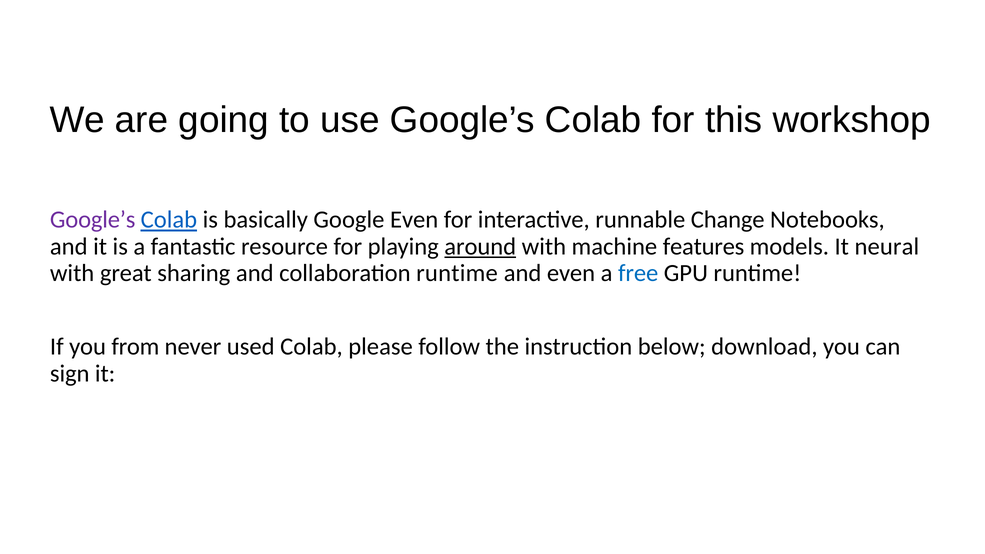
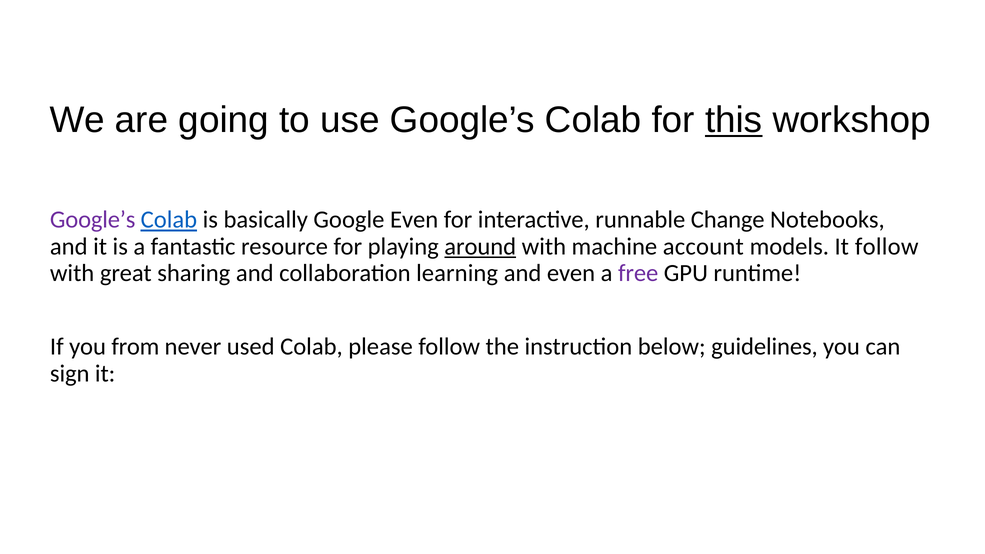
this underline: none -> present
features: features -> account
It neural: neural -> follow
collaboration runtime: runtime -> learning
free colour: blue -> purple
download: download -> guidelines
